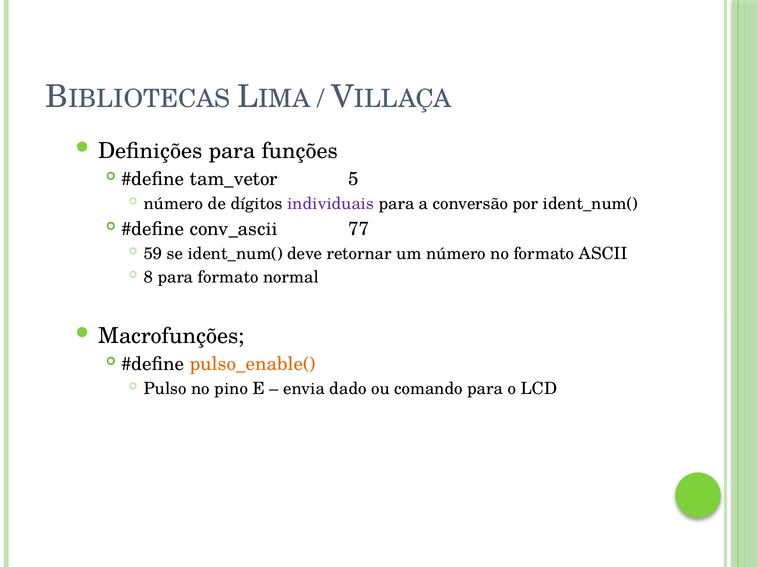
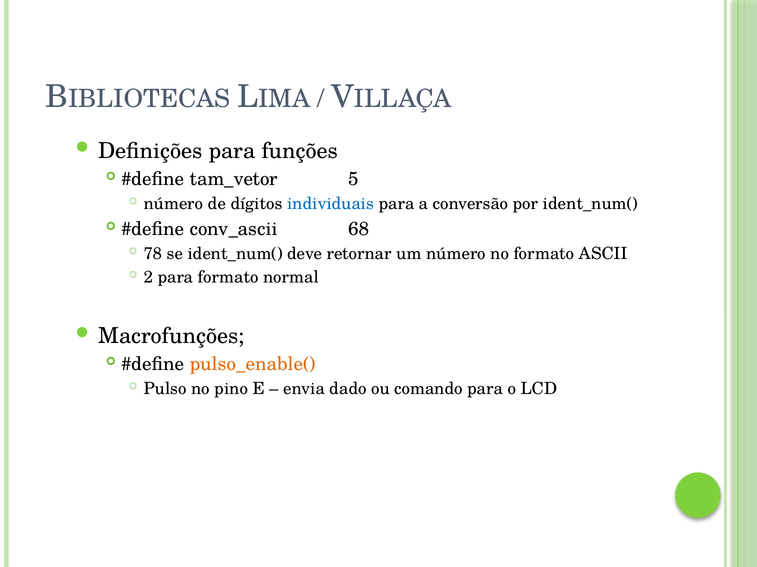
individuais colour: purple -> blue
77: 77 -> 68
59: 59 -> 78
8: 8 -> 2
